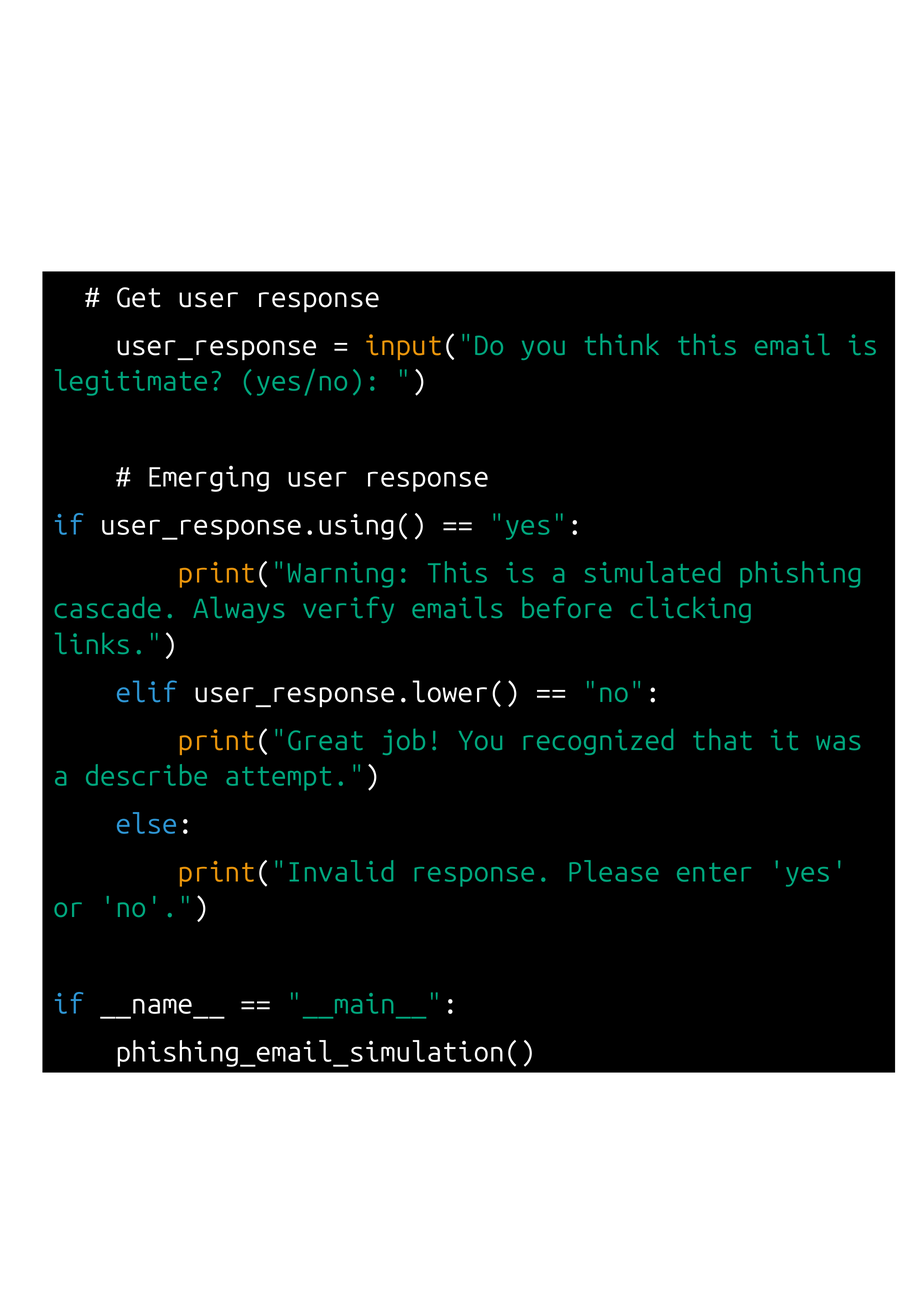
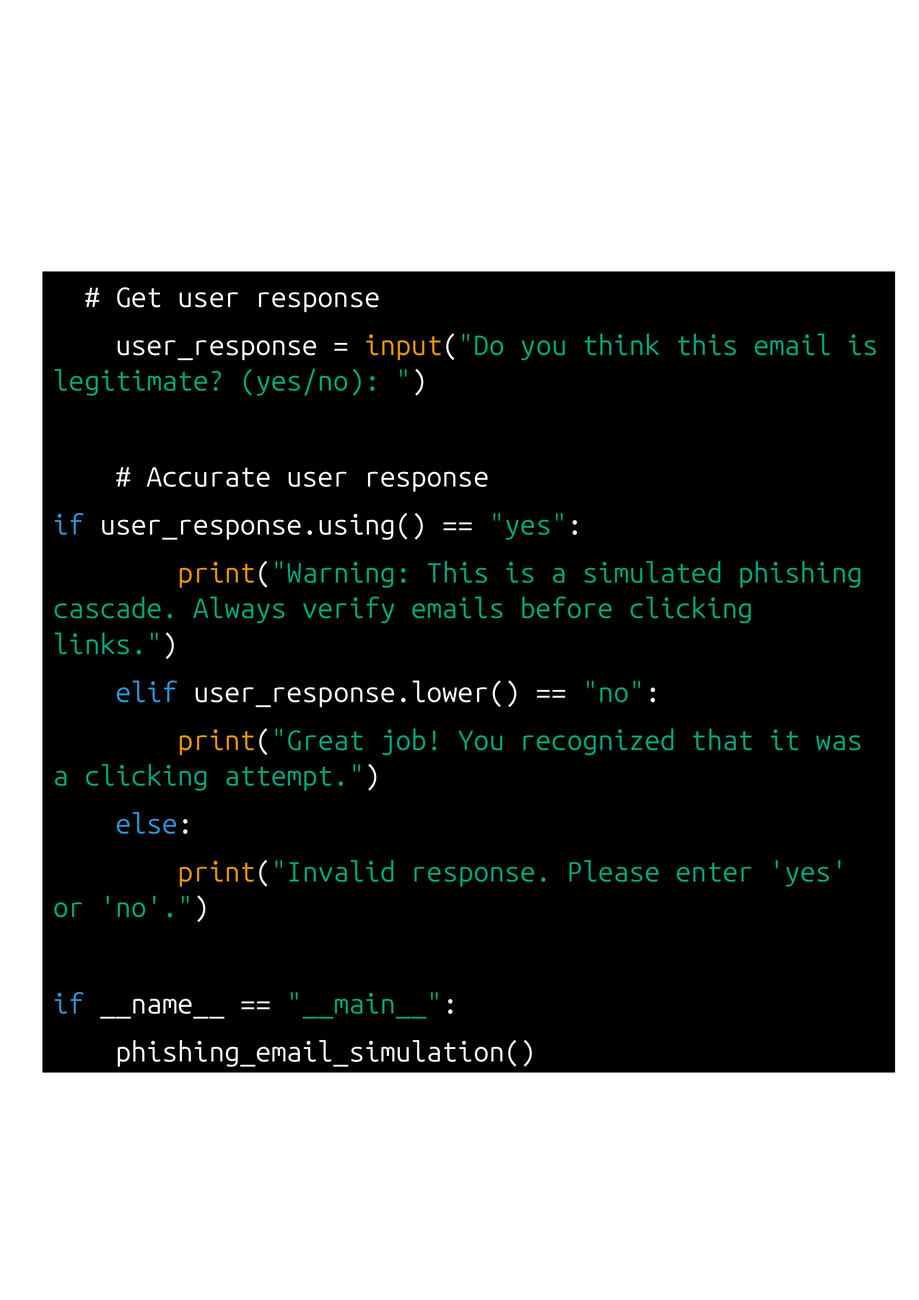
Emerging: Emerging -> Accurate
a describe: describe -> clicking
